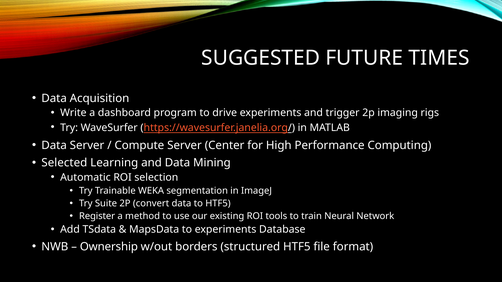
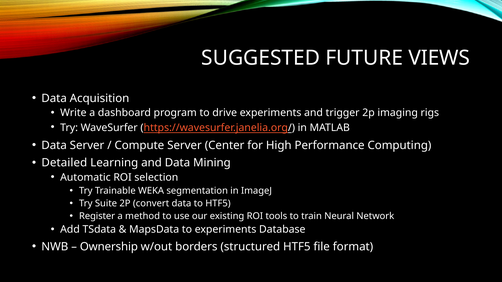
TIMES: TIMES -> VIEWS
Selected: Selected -> Detailed
